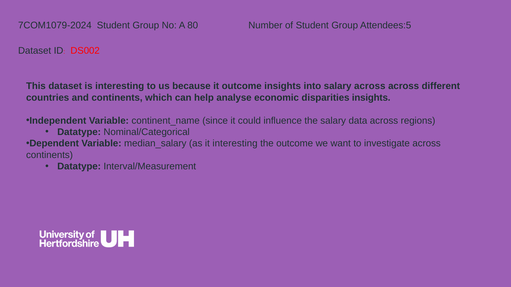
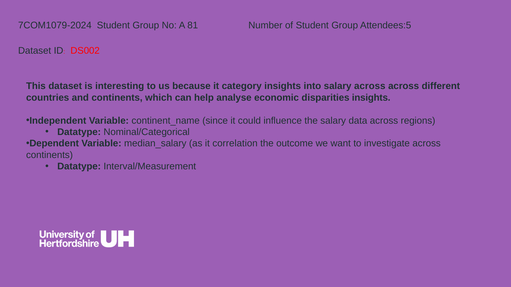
80: 80 -> 81
it outcome: outcome -> category
it interesting: interesting -> correlation
